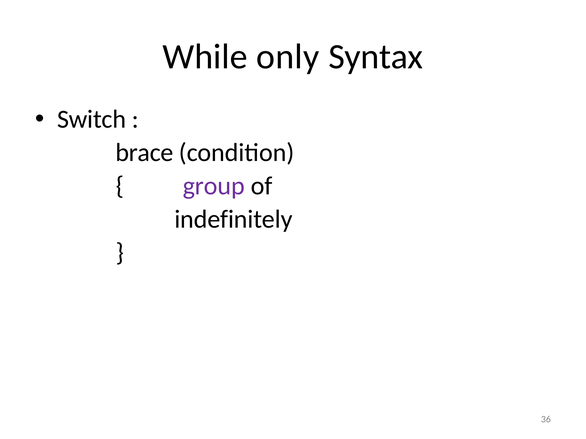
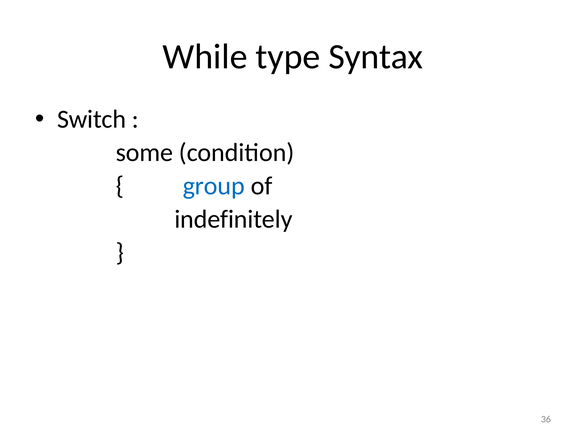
only: only -> type
brace: brace -> some
group colour: purple -> blue
